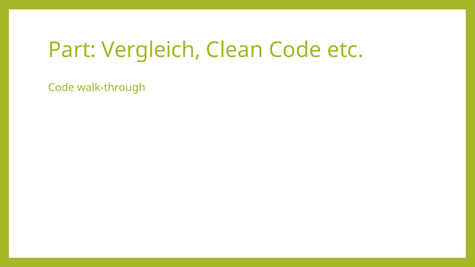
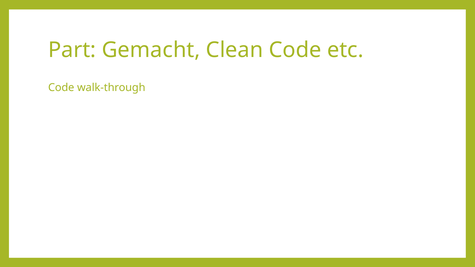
Vergleich: Vergleich -> Gemacht
